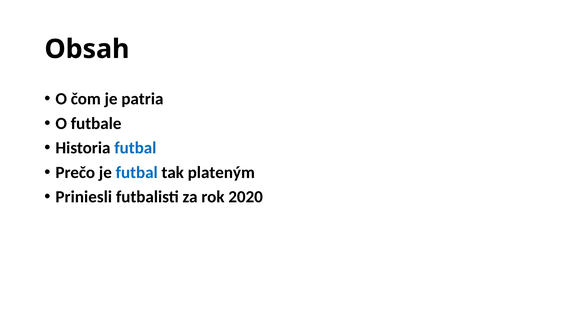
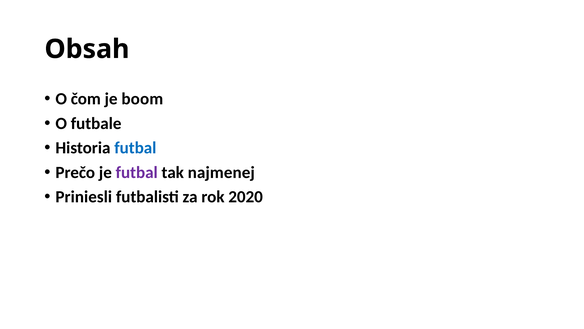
patria: patria -> boom
futbal at (137, 172) colour: blue -> purple
plateným: plateným -> najmenej
